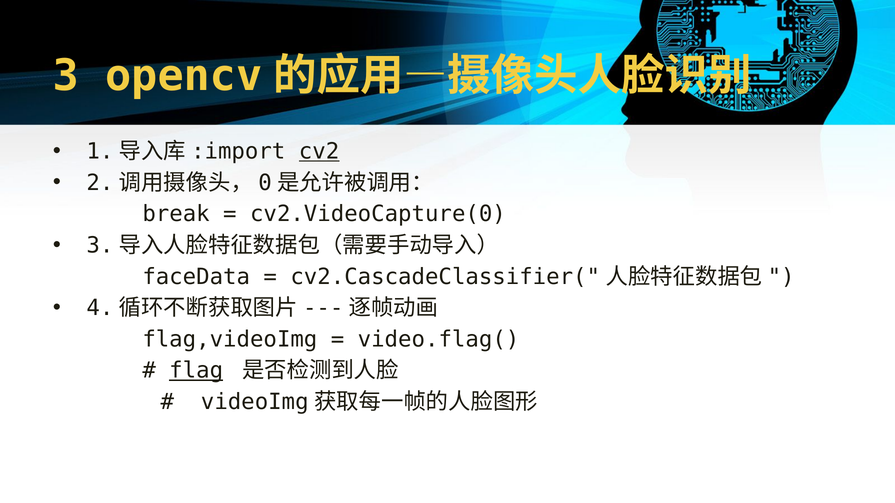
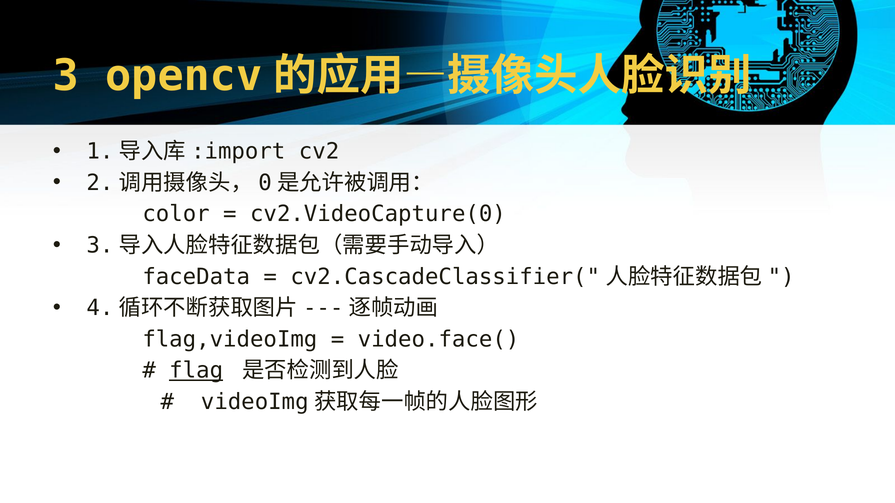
cv2 underline: present -> none
break: break -> color
video.flag(: video.flag( -> video.face(
